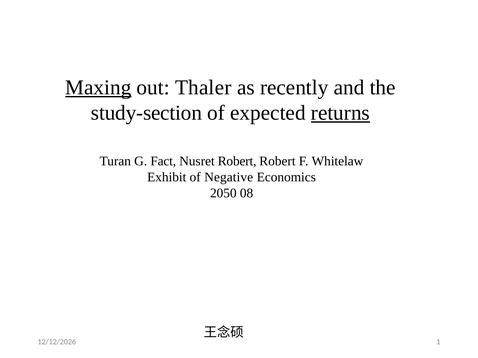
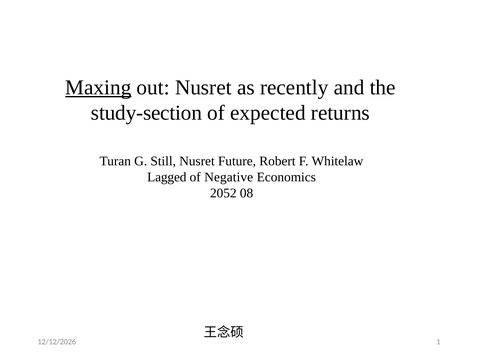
out Thaler: Thaler -> Nusret
returns underline: present -> none
Fact: Fact -> Still
Nusret Robert: Robert -> Future
Exhibit: Exhibit -> Lagged
2050: 2050 -> 2052
